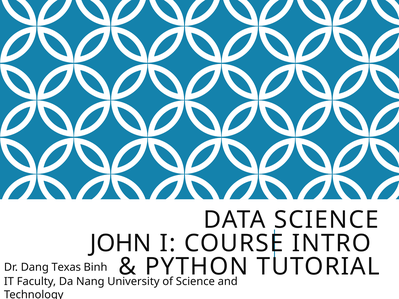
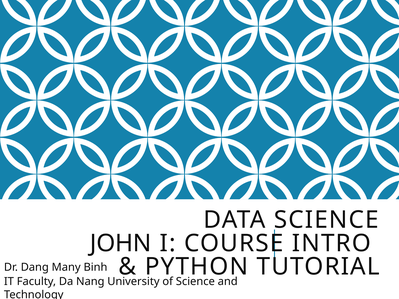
Texas: Texas -> Many
